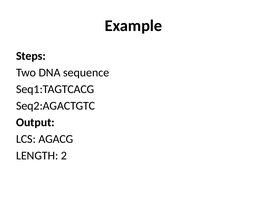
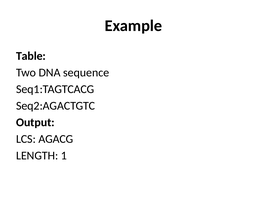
Steps: Steps -> Table
2: 2 -> 1
